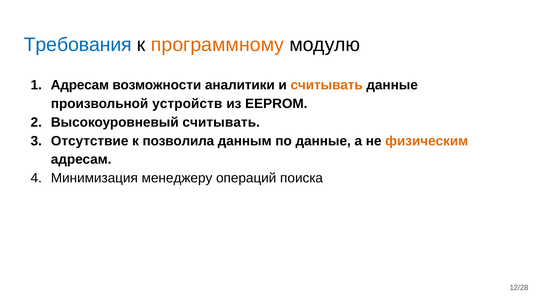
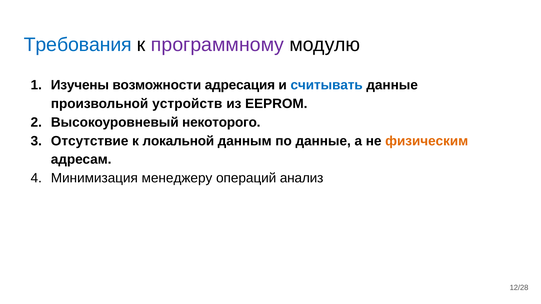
программному colour: orange -> purple
Адресам at (80, 85): Адресам -> Изучены
аналитики: аналитики -> адресация
считывать at (327, 85) colour: orange -> blue
Высокоуровневый считывать: считывать -> некоторого
позволила: позволила -> локальной
поиска: поиска -> анализ
